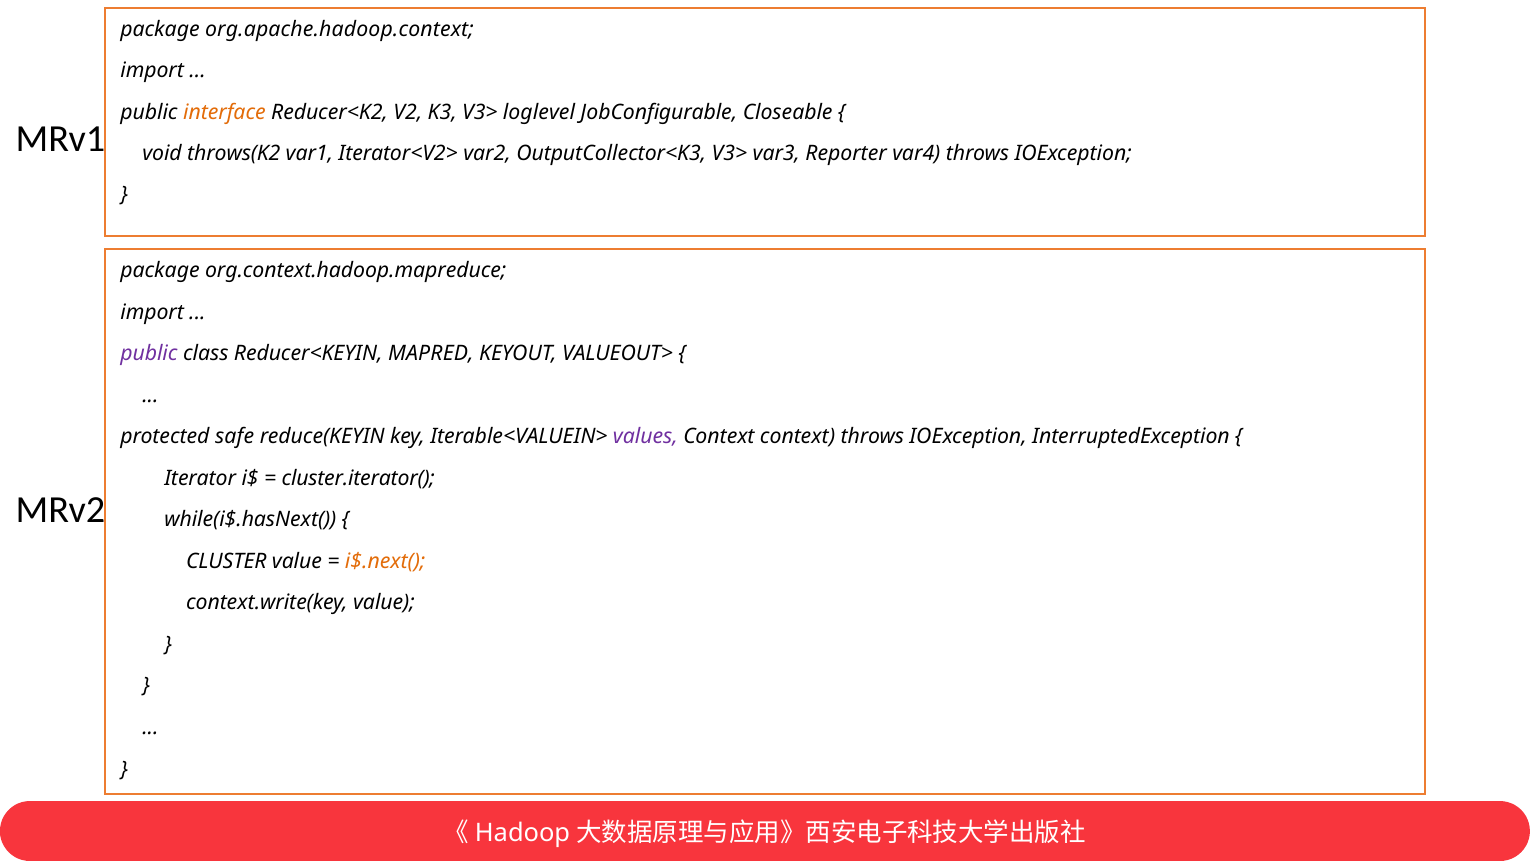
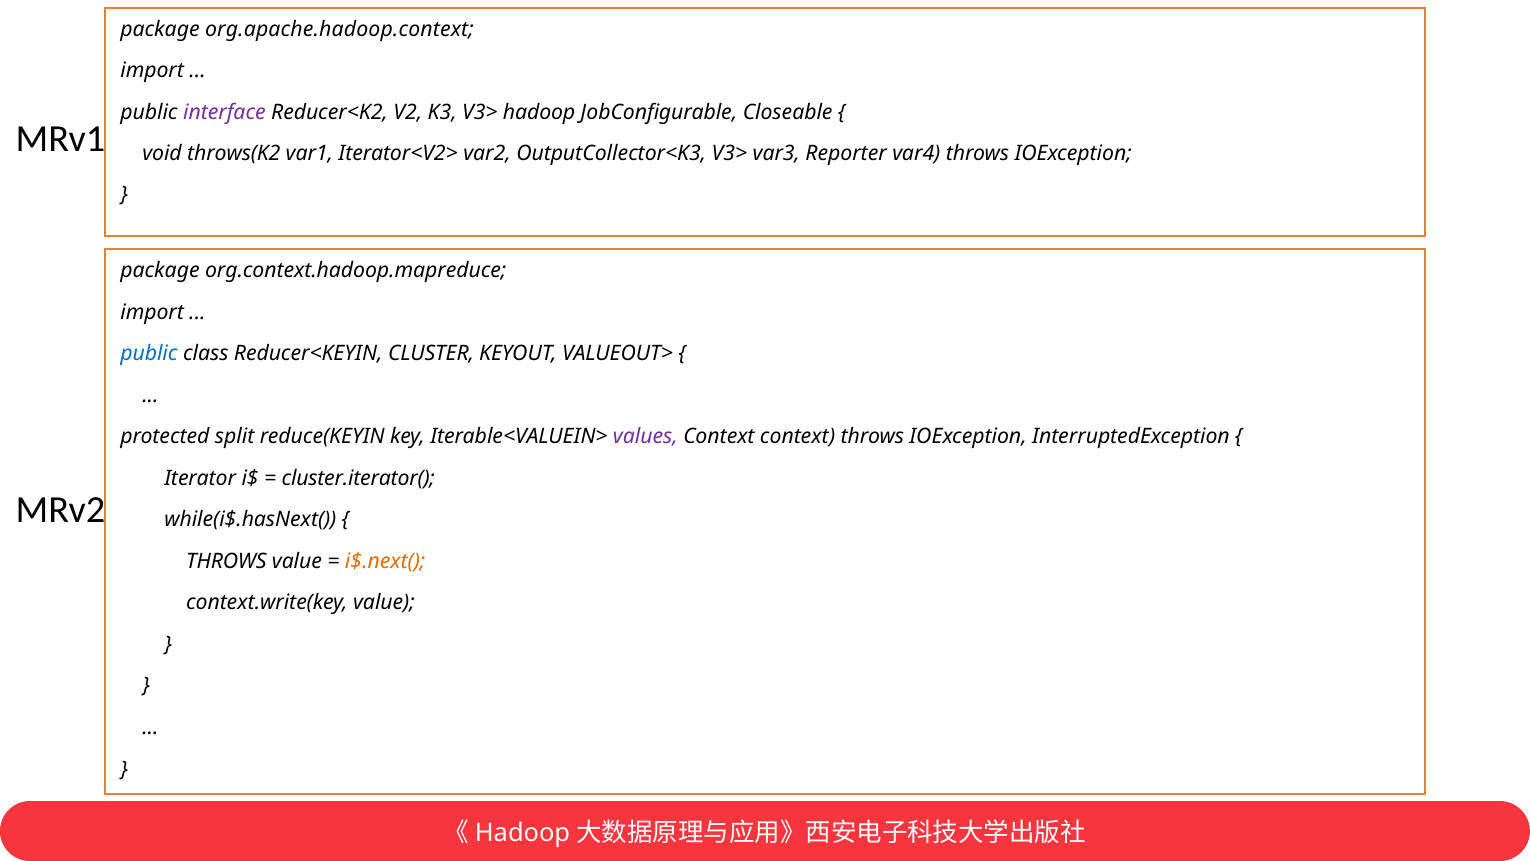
interface colour: orange -> purple
loglevel: loglevel -> hadoop
public at (149, 354) colour: purple -> blue
MAPRED: MAPRED -> CLUSTER
safe: safe -> split
CLUSTER at (226, 561): CLUSTER -> THROWS
